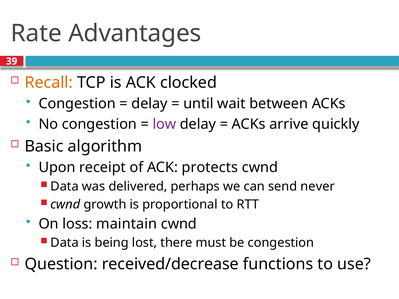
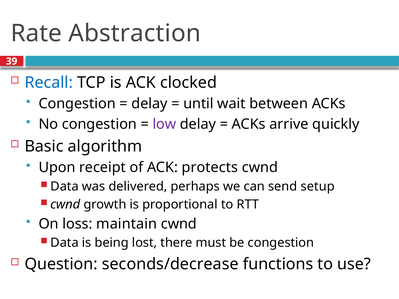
Advantages: Advantages -> Abstraction
Recall colour: orange -> blue
never: never -> setup
received/decrease: received/decrease -> seconds/decrease
